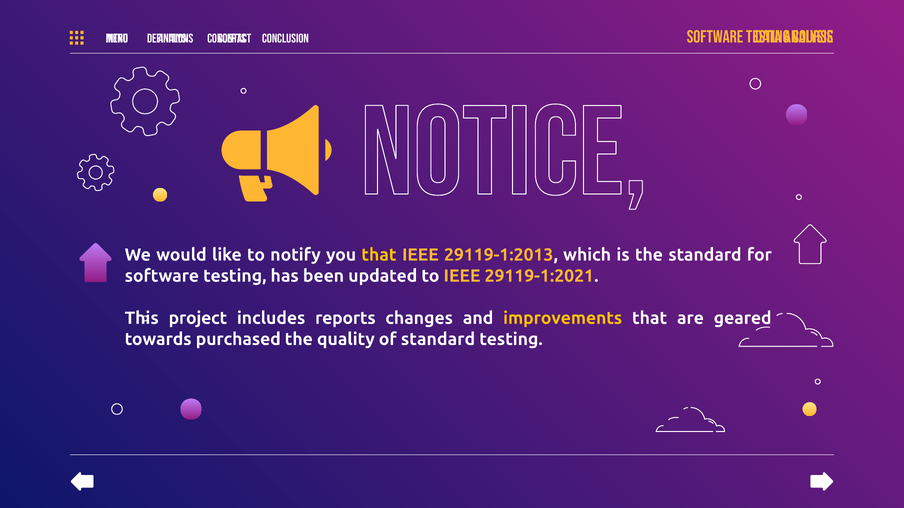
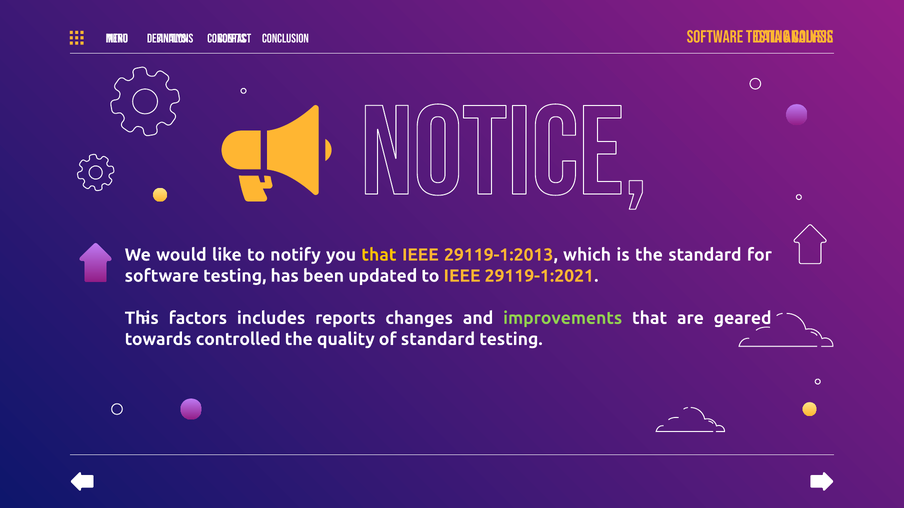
project: project -> factors
improvements colour: yellow -> light green
purchased: purchased -> controlled
